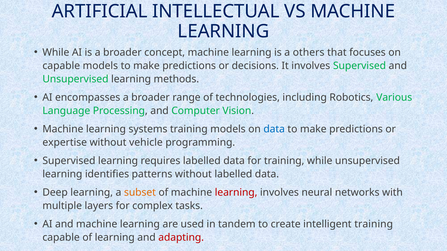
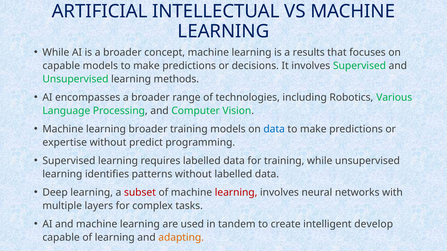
others: others -> results
learning systems: systems -> broader
vehicle: vehicle -> predict
subset colour: orange -> red
intelligent training: training -> develop
adapting colour: red -> orange
